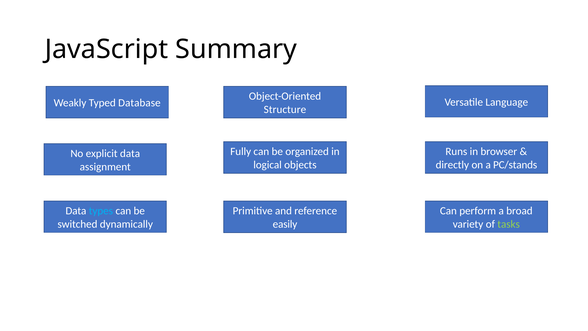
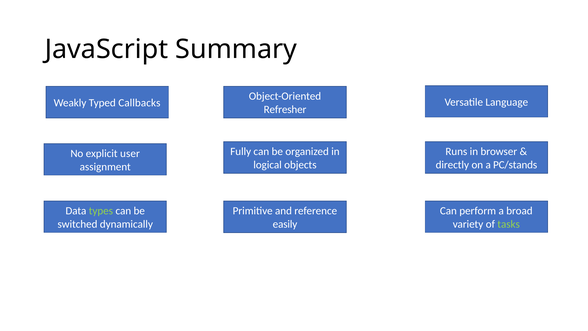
Database: Database -> Callbacks
Structure: Structure -> Refresher
explicit data: data -> user
types colour: light blue -> light green
